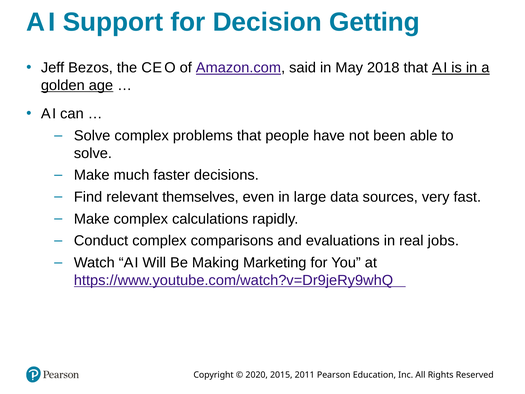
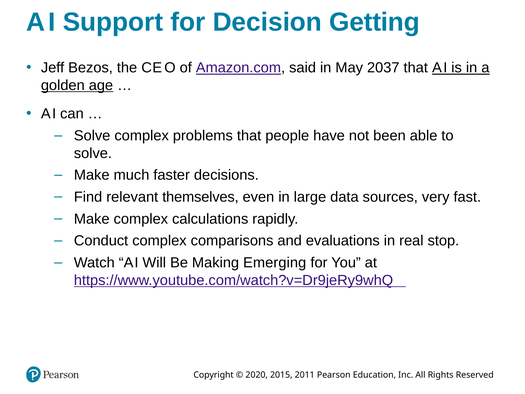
2018: 2018 -> 2037
jobs: jobs -> stop
Marketing: Marketing -> Emerging
